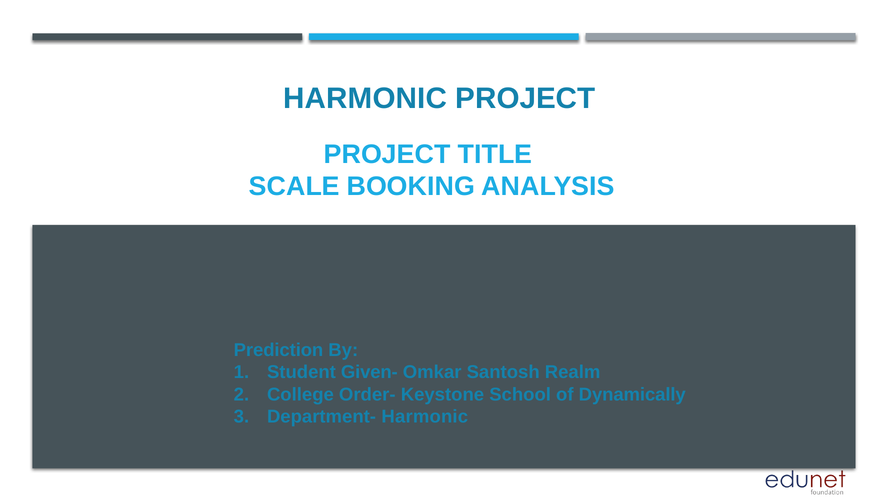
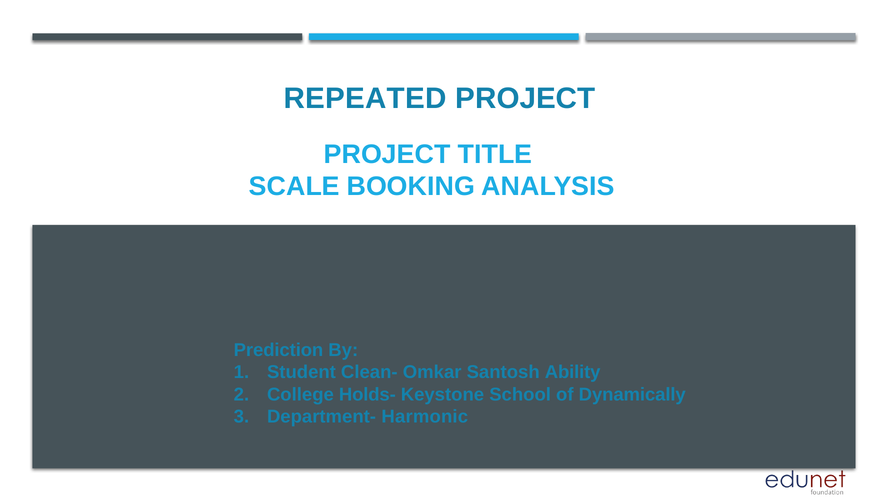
HARMONIC at (365, 98): HARMONIC -> REPEATED
Given-: Given- -> Clean-
Realm: Realm -> Ability
Order-: Order- -> Holds-
